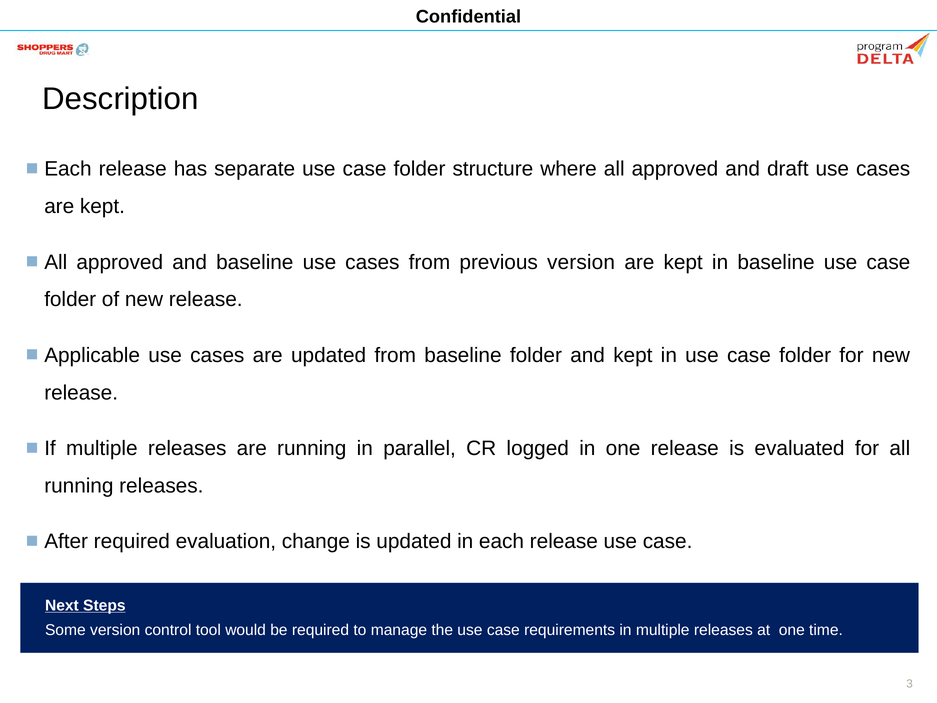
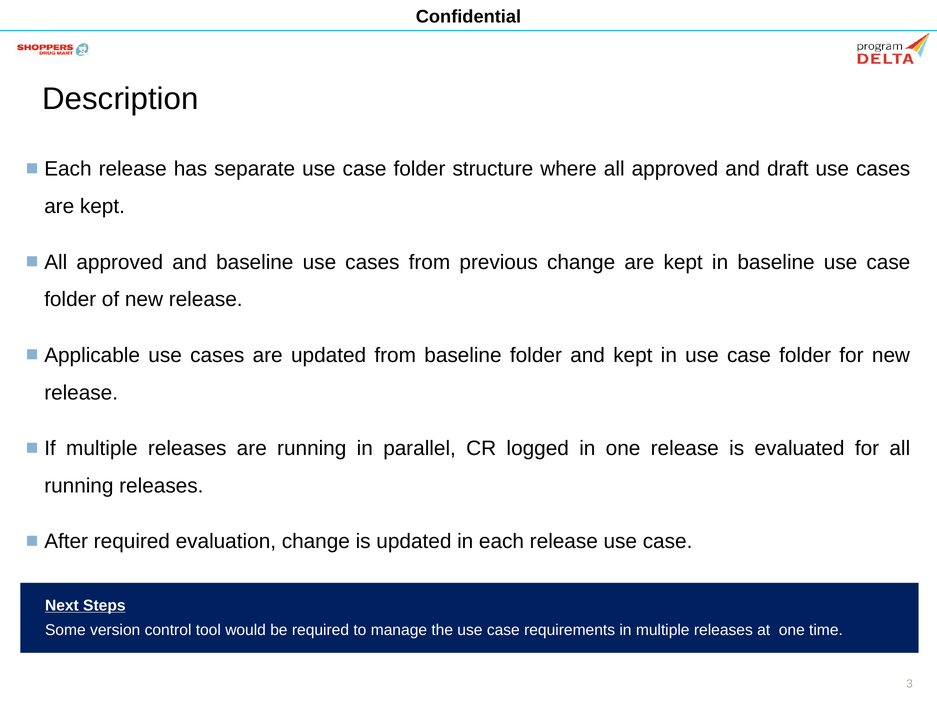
previous version: version -> change
